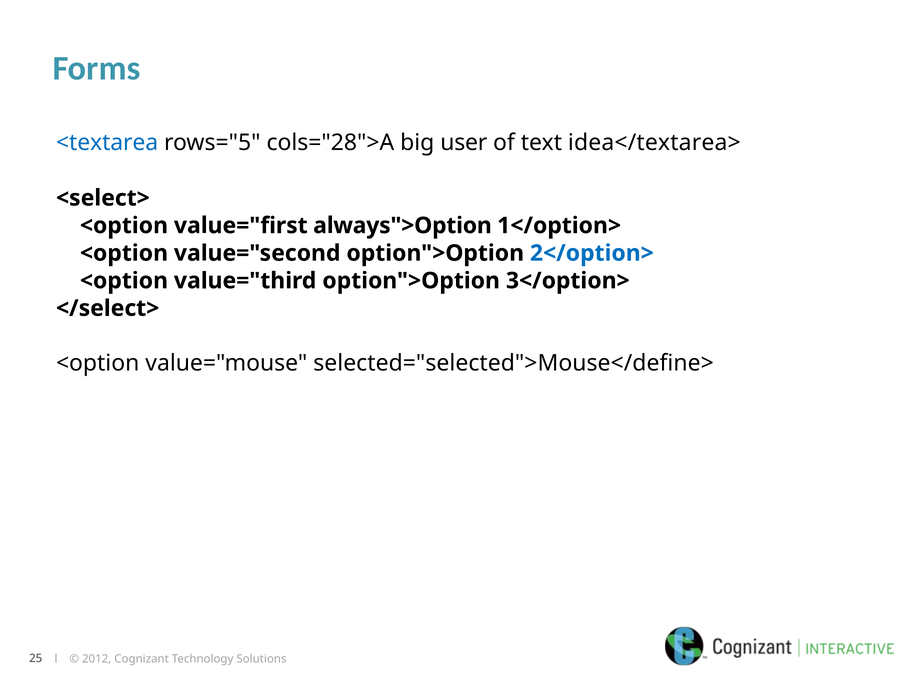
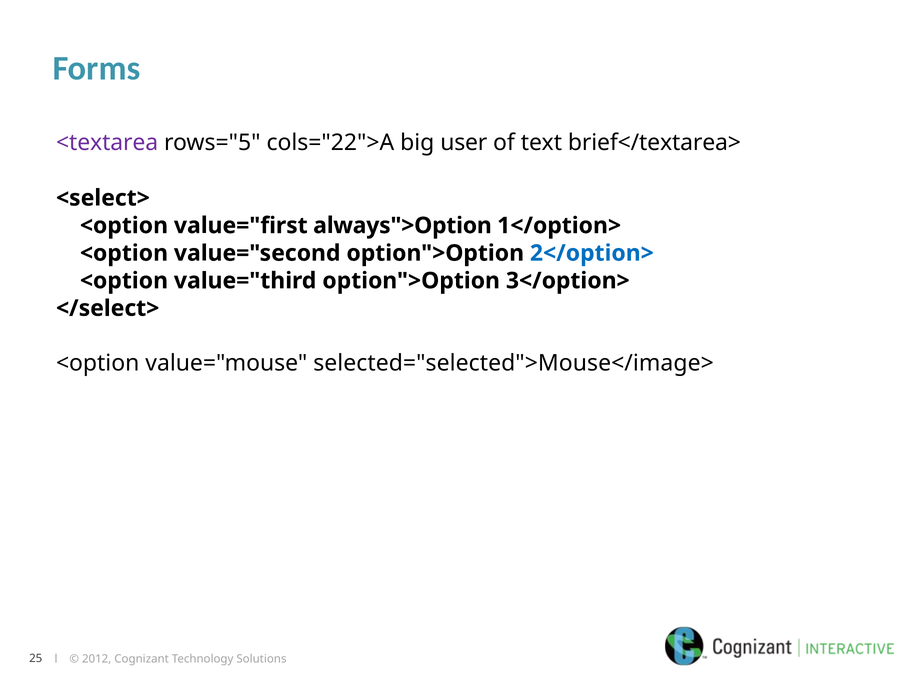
<textarea colour: blue -> purple
cols="28">A: cols="28">A -> cols="22">A
idea</textarea>: idea</textarea> -> brief</textarea>
selected="selected">Mouse</define>: selected="selected">Mouse</define> -> selected="selected">Mouse</image>
